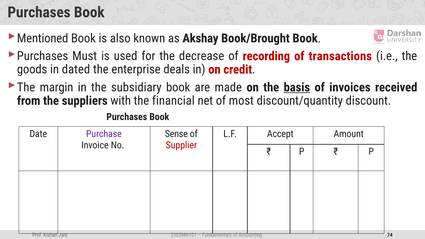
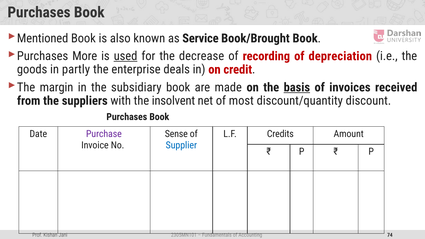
Akshay: Akshay -> Service
Must: Must -> More
used underline: none -> present
transactions: transactions -> depreciation
dated: dated -> partly
financial: financial -> insolvent
Accept: Accept -> Credits
Supplier colour: red -> blue
